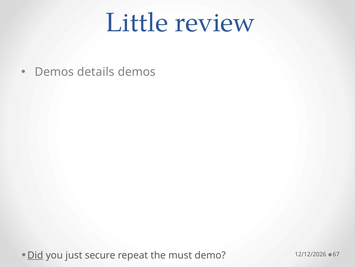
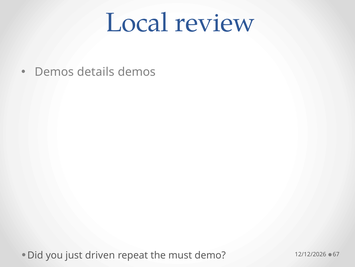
Little: Little -> Local
Did underline: present -> none
secure: secure -> driven
